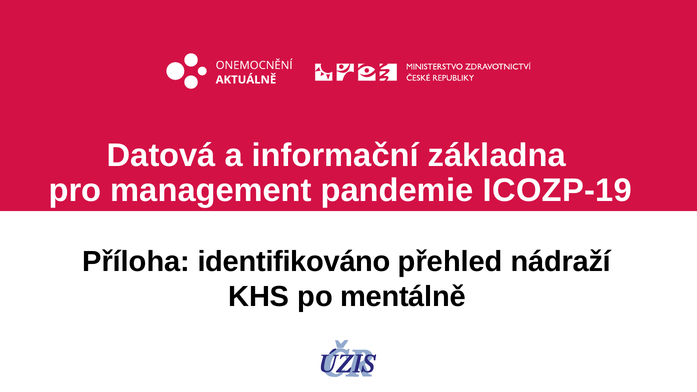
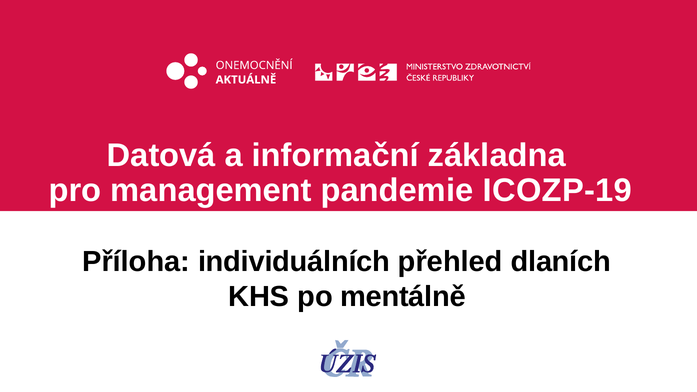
identifikováno: identifikováno -> individuálních
nádraží: nádraží -> dlaních
